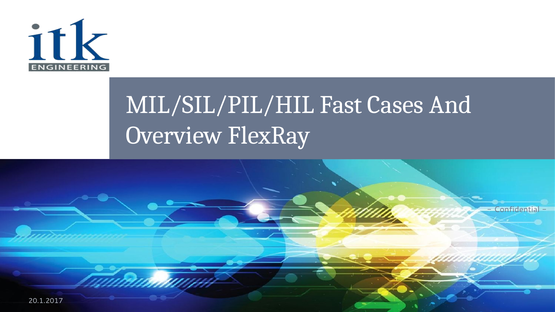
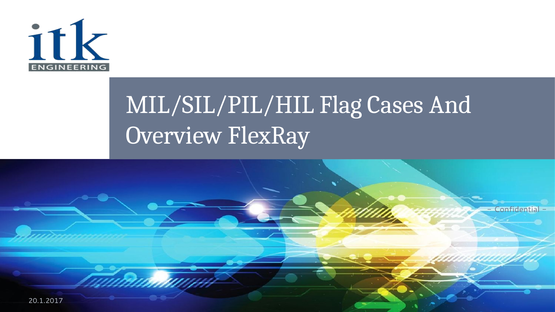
Fast: Fast -> Flag
